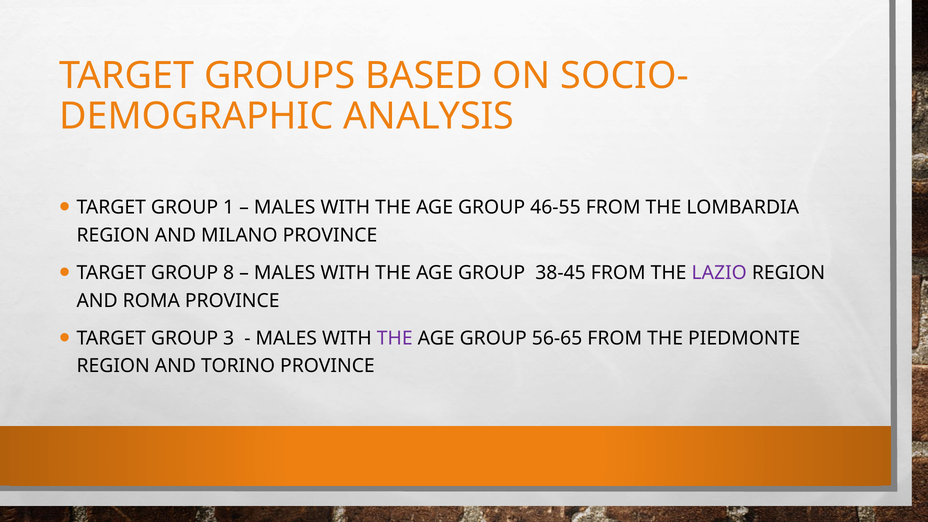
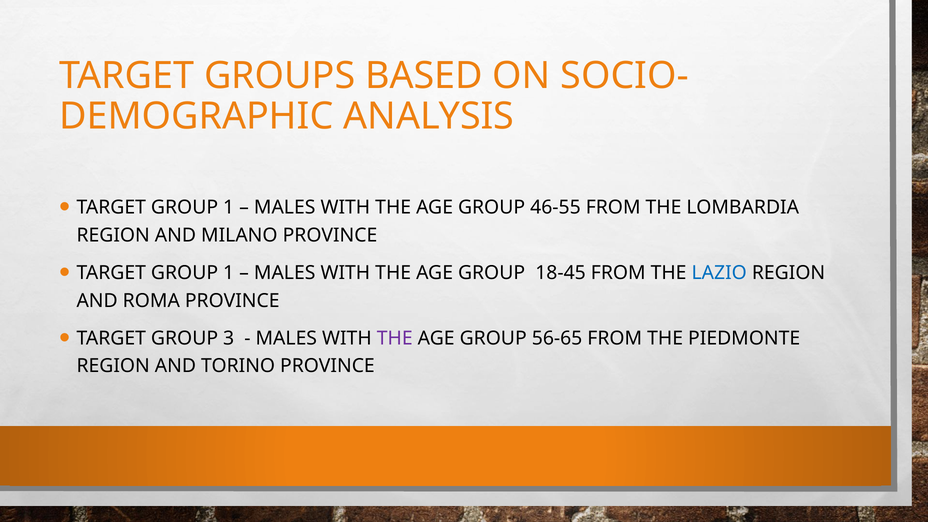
8 at (229, 273): 8 -> 1
38-45: 38-45 -> 18-45
LAZIO colour: purple -> blue
